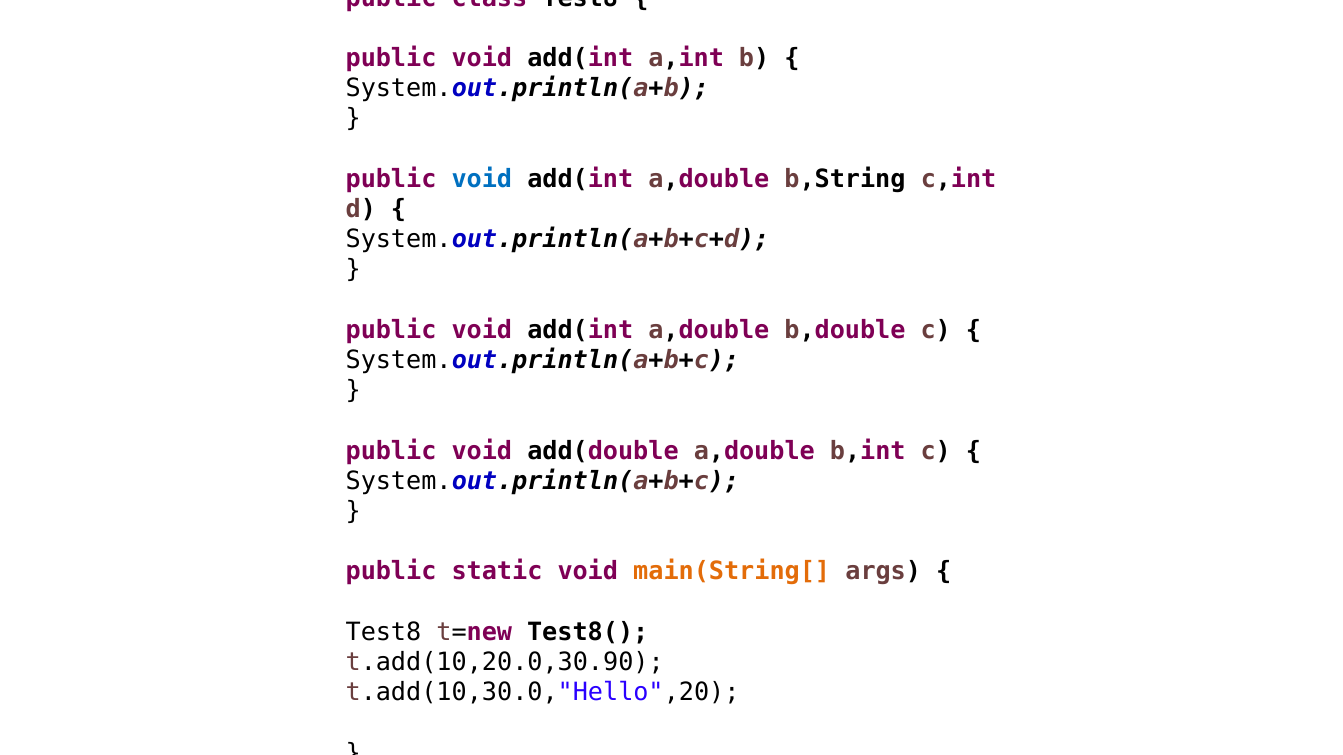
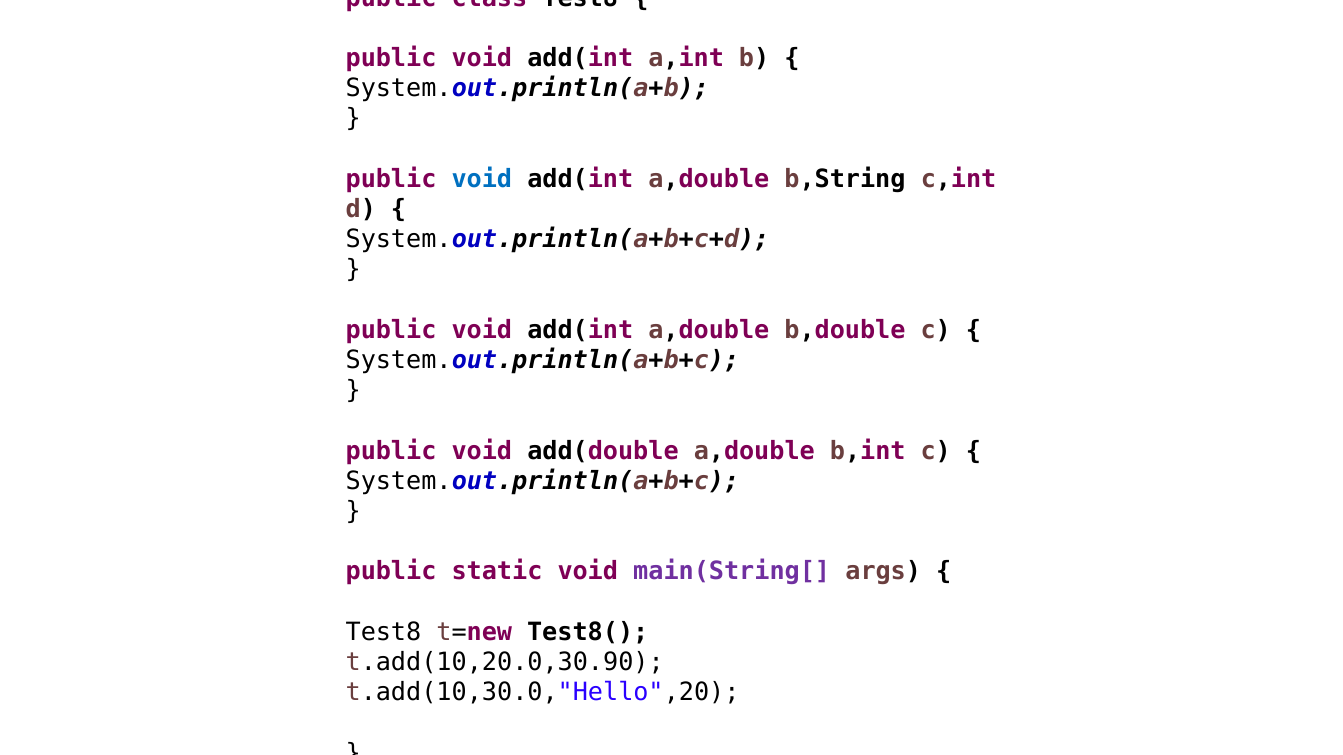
main(String[ colour: orange -> purple
